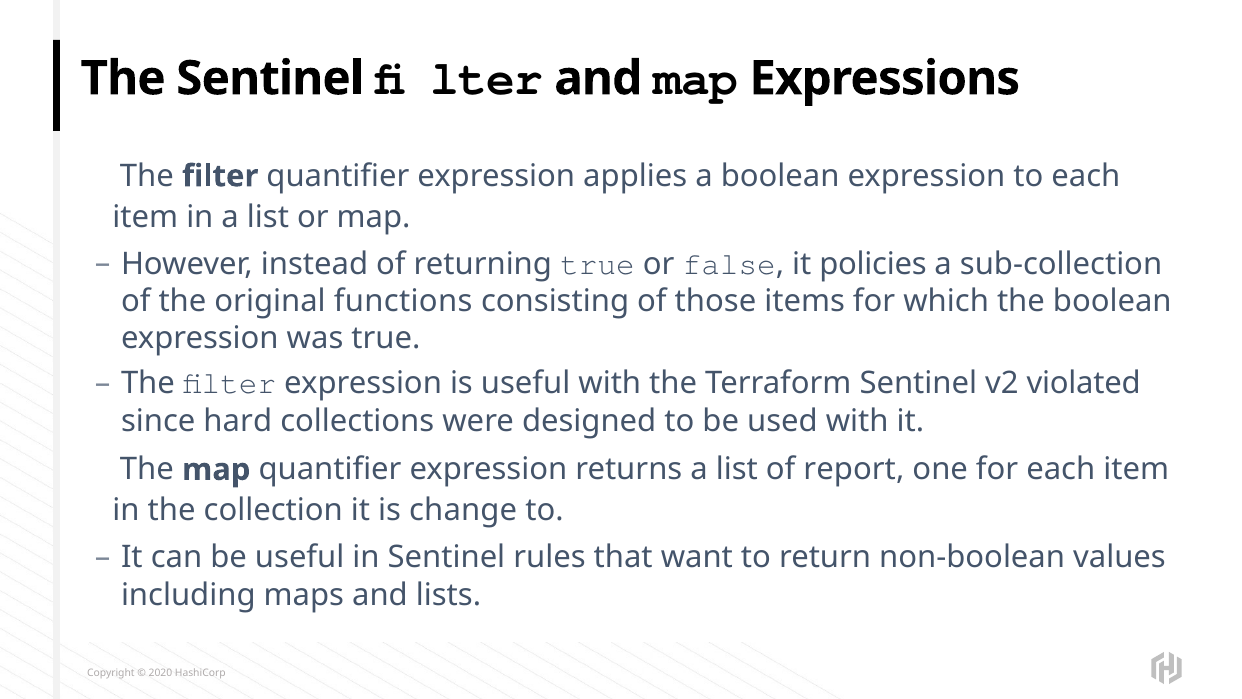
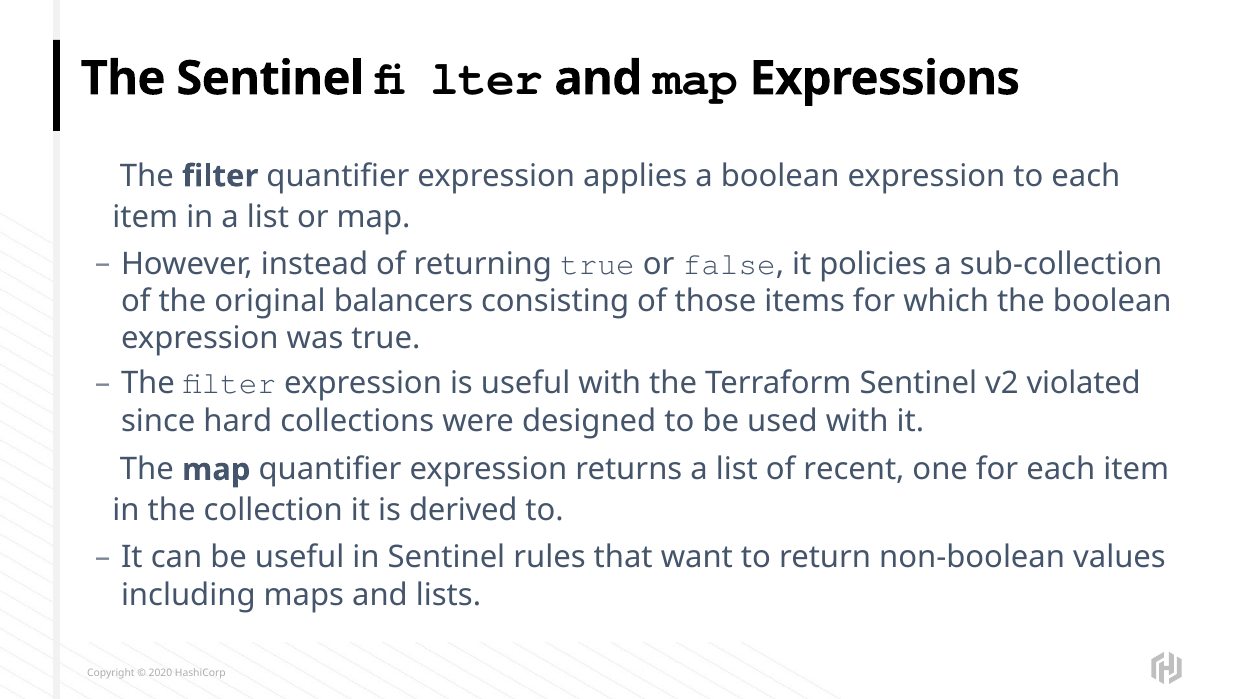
functions: functions -> balancers
report: report -> recent
change: change -> derived
